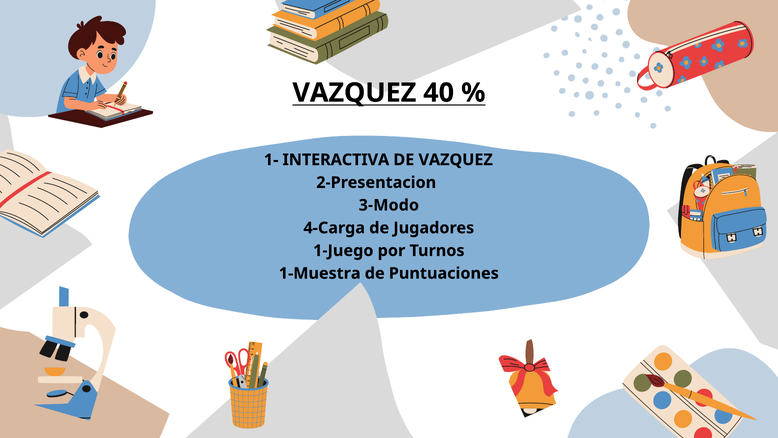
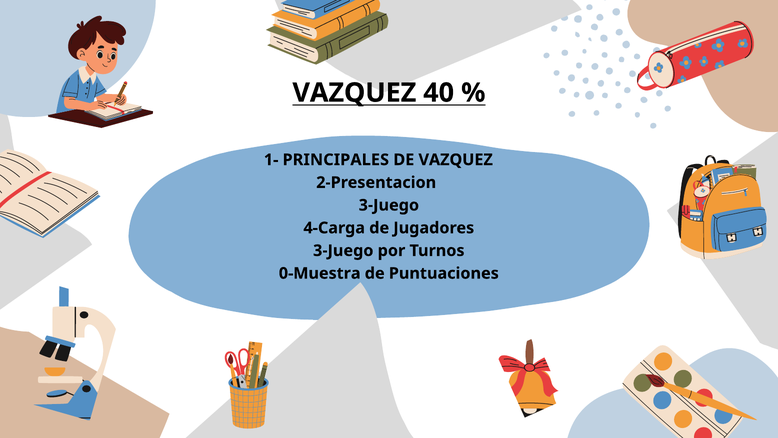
INTERACTIVA: INTERACTIVA -> PRINCIPALES
3-Modo at (389, 205): 3-Modo -> 3-Juego
1-Juego at (343, 250): 1-Juego -> 3-Juego
1-Muestra: 1-Muestra -> 0-Muestra
